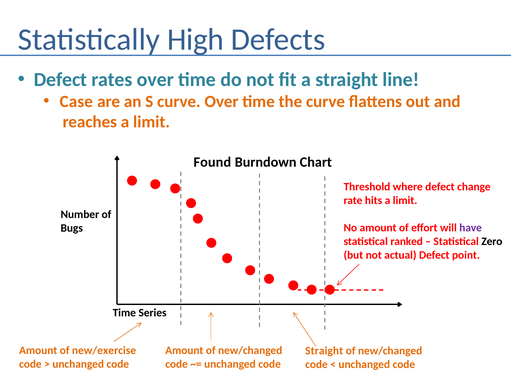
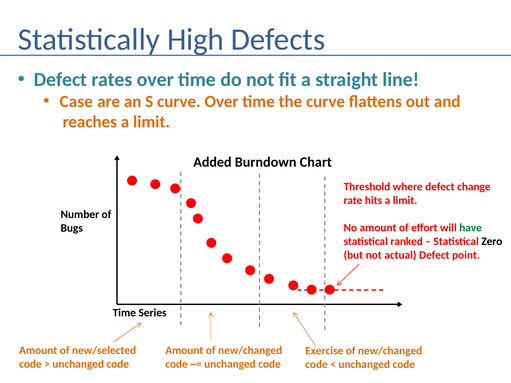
Found: Found -> Added
have colour: purple -> green
new/exercise: new/exercise -> new/selected
Straight at (324, 351): Straight -> Exercise
